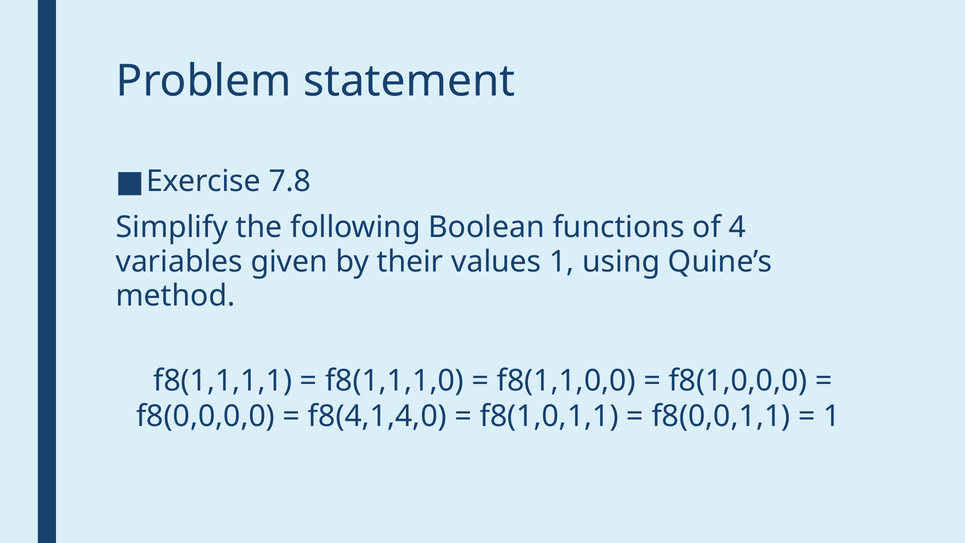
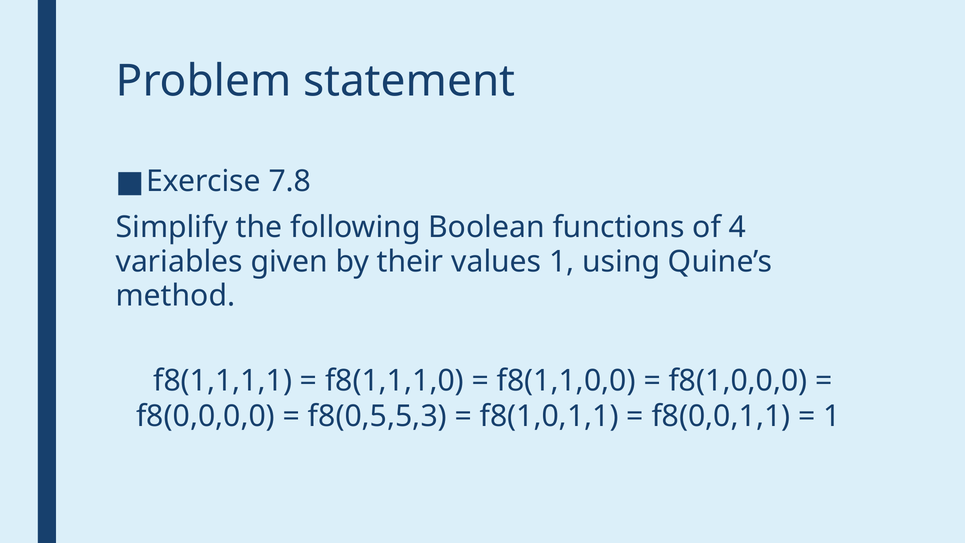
f8(4,1,4,0: f8(4,1,4,0 -> f8(0,5,5,3
